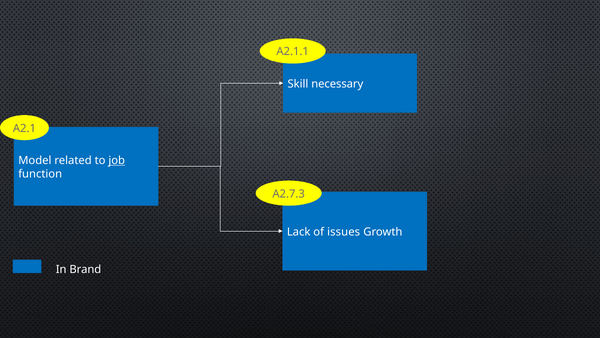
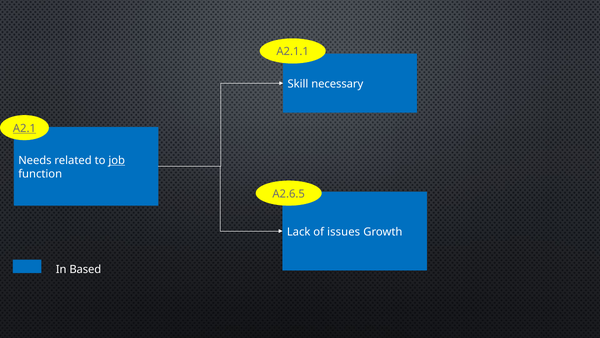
A2.1 underline: none -> present
Model: Model -> Needs
A2.7.3: A2.7.3 -> A2.6.5
Brand: Brand -> Based
